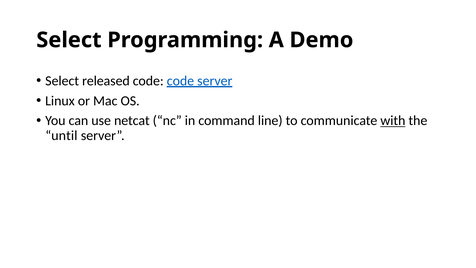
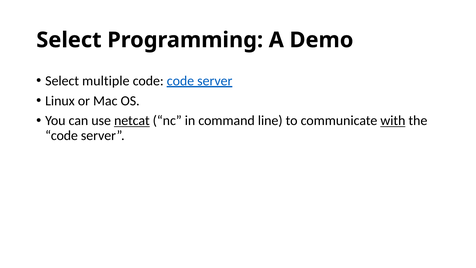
released: released -> multiple
netcat underline: none -> present
until at (61, 136): until -> code
